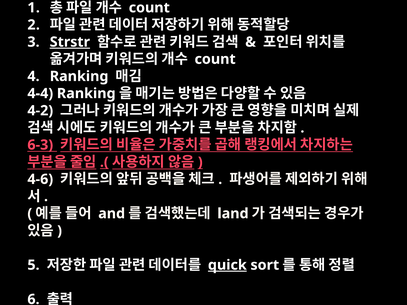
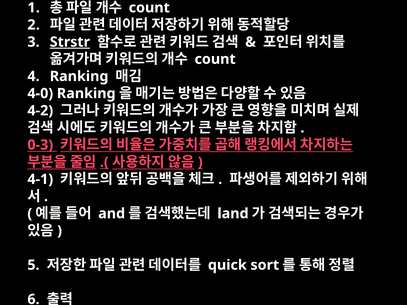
4-4: 4-4 -> 4-0
6-3: 6-3 -> 0-3
4-6: 4-6 -> 4-1
quick underline: present -> none
